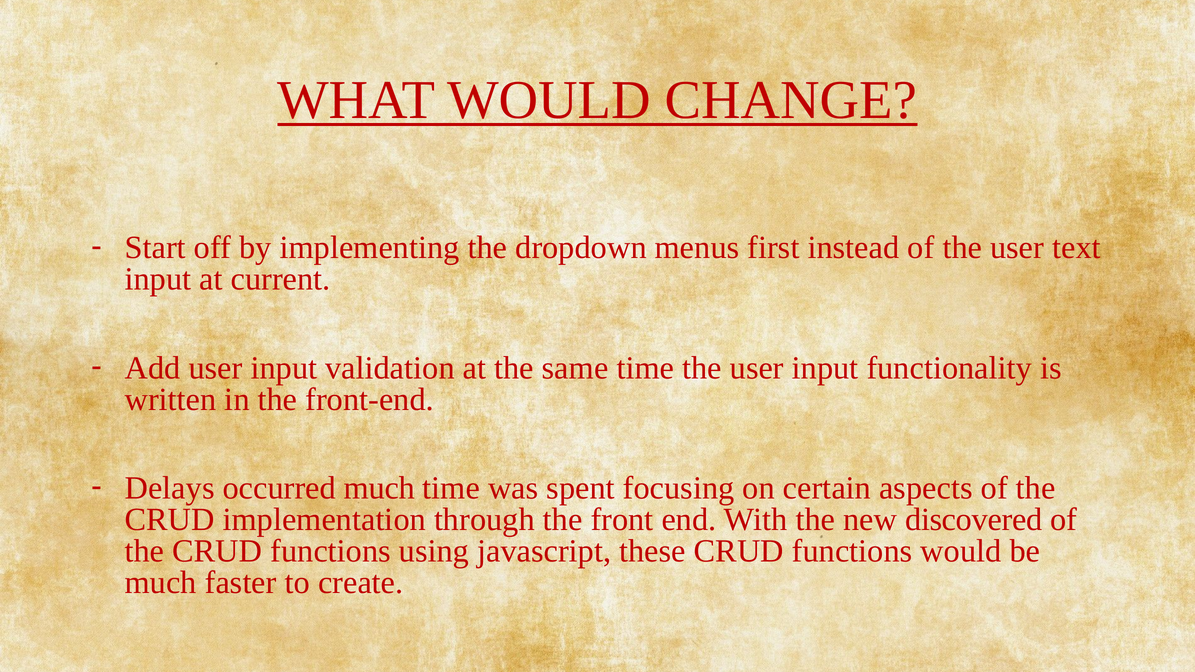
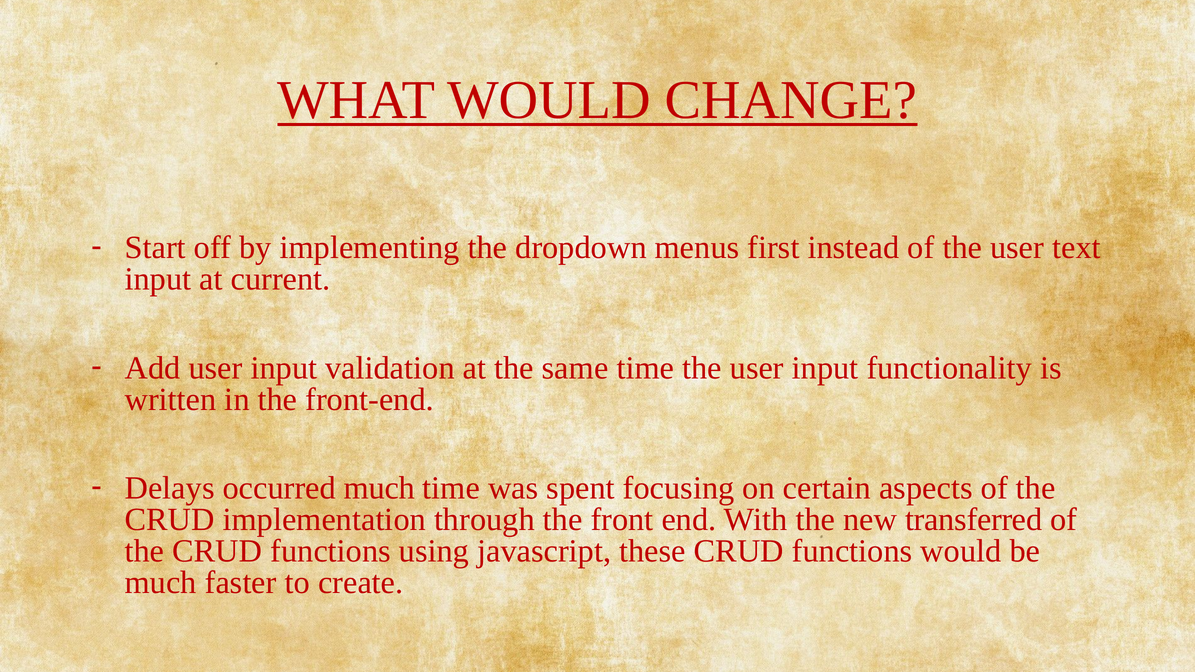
discovered: discovered -> transferred
